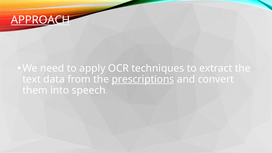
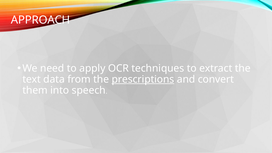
APPROACH underline: present -> none
